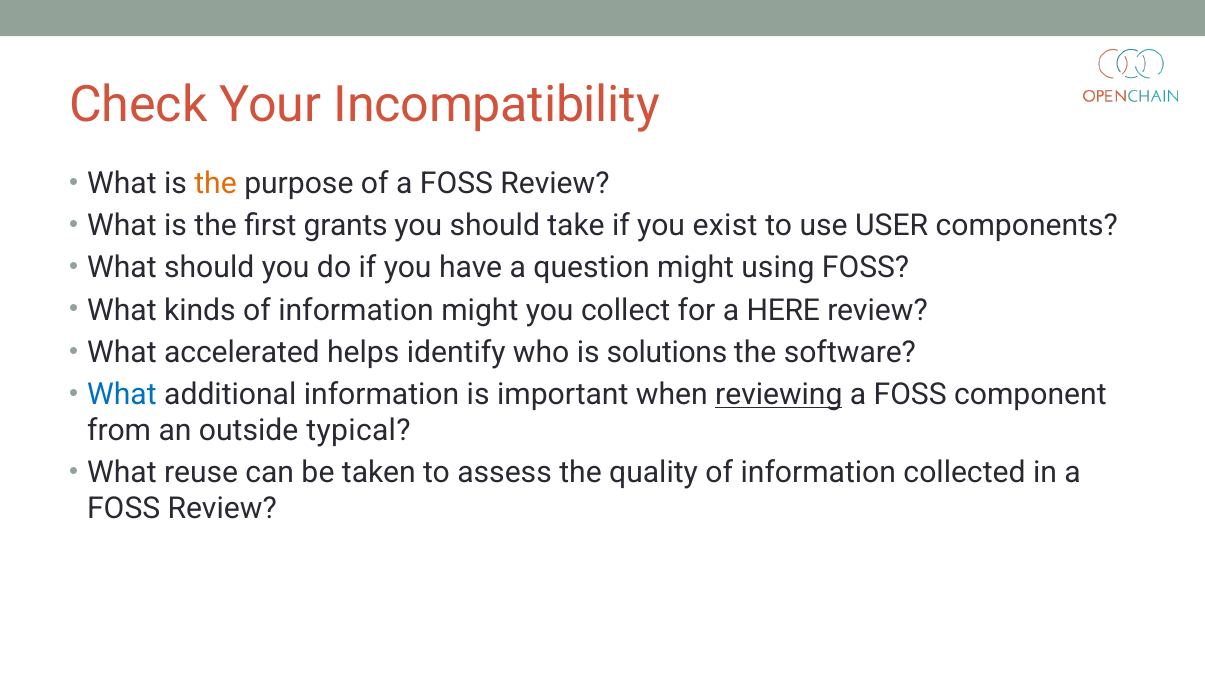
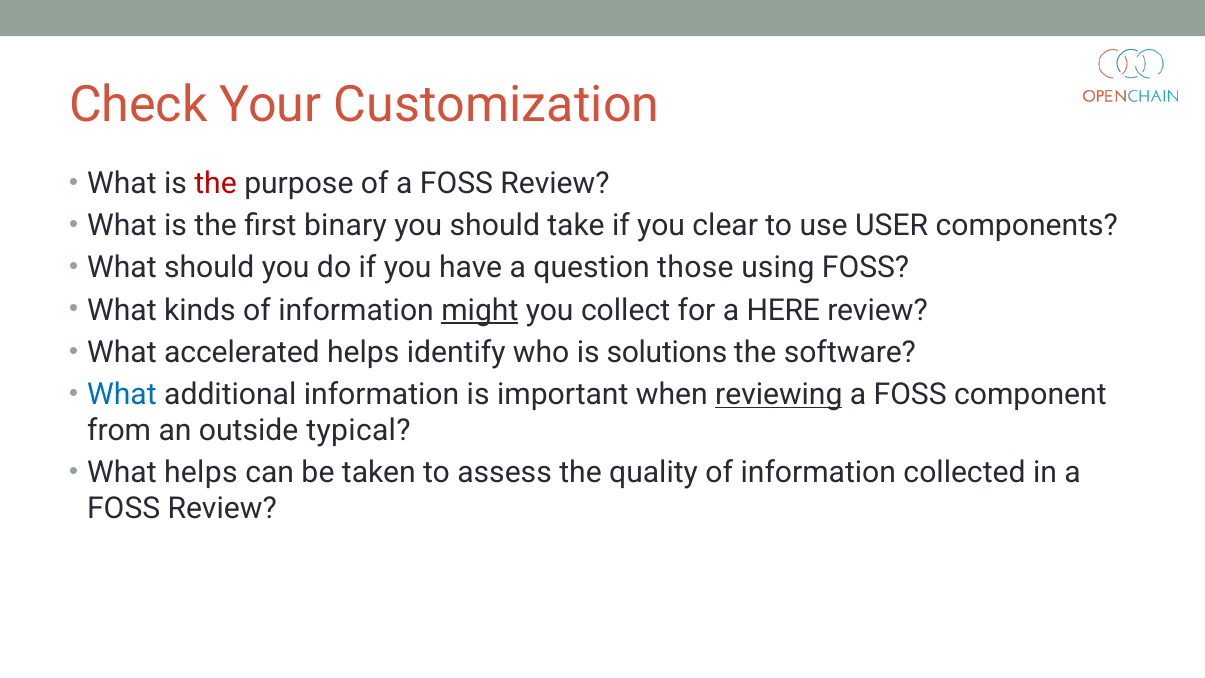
Incompatibility: Incompatibility -> Customization
the at (216, 184) colour: orange -> red
grants: grants -> binary
exist: exist -> clear
question might: might -> those
might at (480, 310) underline: none -> present
What reuse: reuse -> helps
